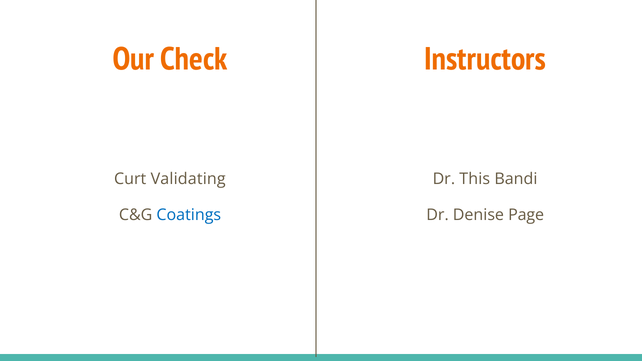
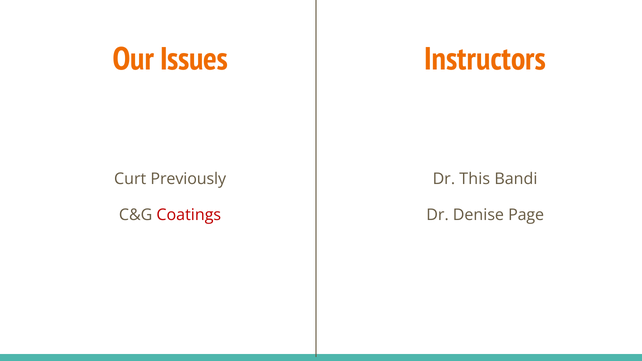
Check: Check -> Issues
Validating: Validating -> Previously
Coatings colour: blue -> red
